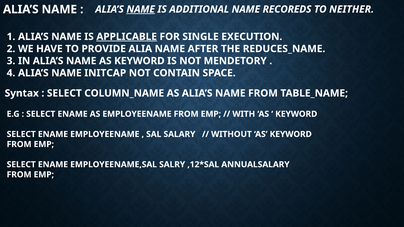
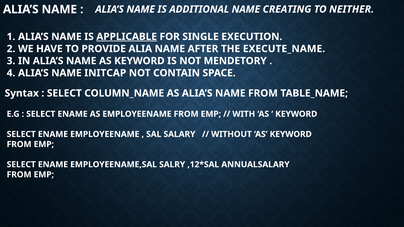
NAME at (141, 9) underline: present -> none
RECOREDS: RECOREDS -> CREATING
REDUCES_NAME: REDUCES_NAME -> EXECUTE_NAME
